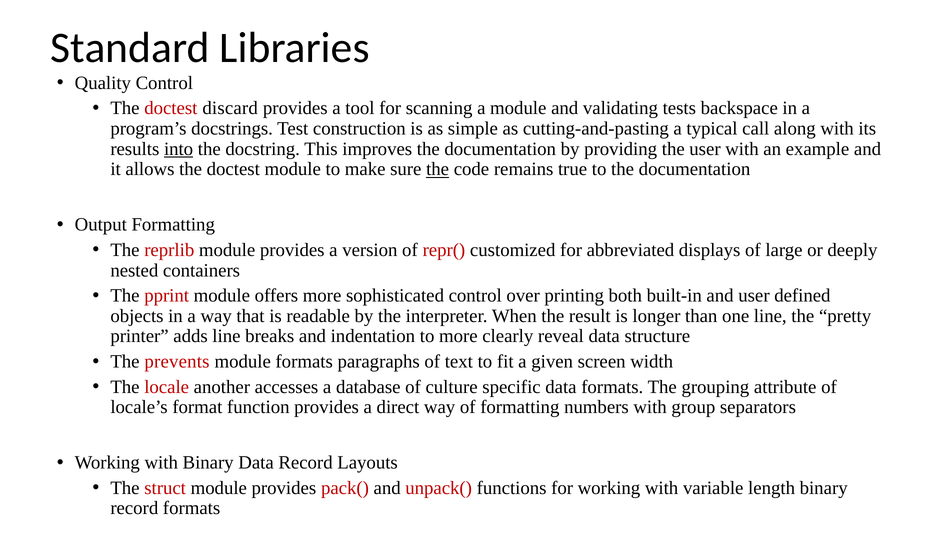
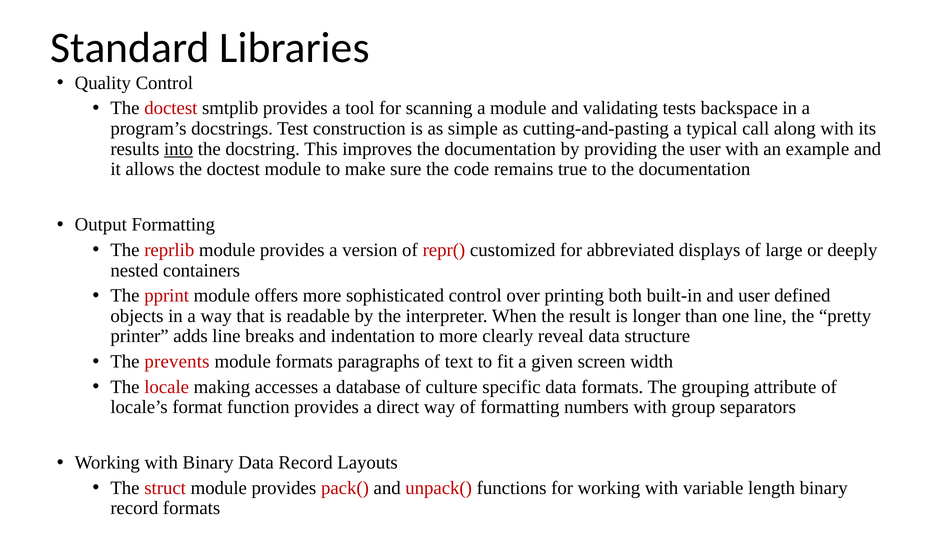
discard: discard -> smtplib
the at (438, 169) underline: present -> none
another: another -> making
